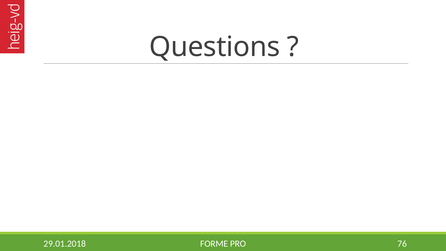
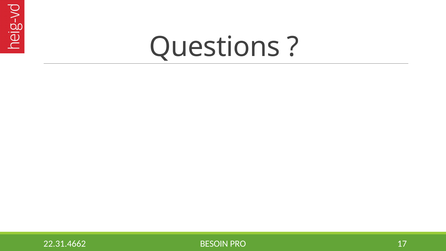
FORME: FORME -> BESOIN
76: 76 -> 17
29.01.2018: 29.01.2018 -> 22.31.4662
